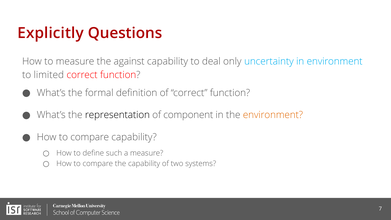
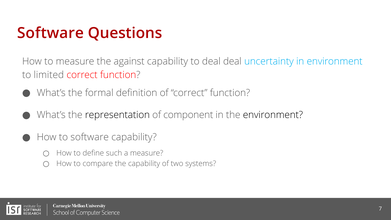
Explicitly at (51, 33): Explicitly -> Software
deal only: only -> deal
environment at (273, 115) colour: orange -> black
compare at (90, 137): compare -> software
